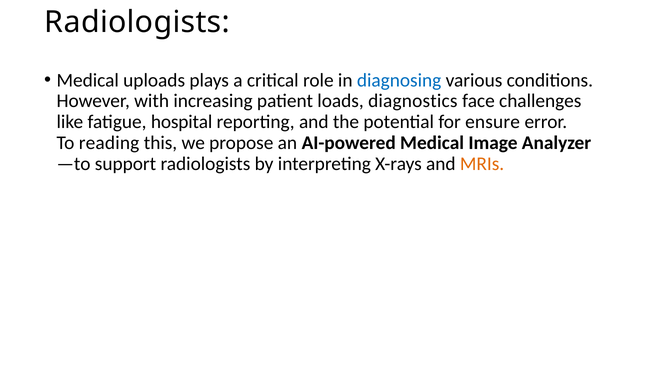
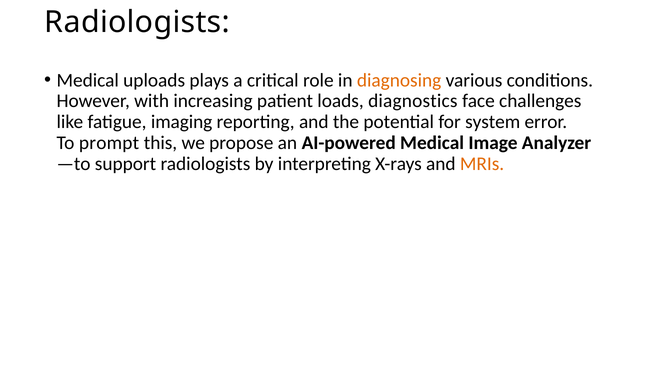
diagnosing colour: blue -> orange
hospital: hospital -> imaging
ensure: ensure -> system
reading: reading -> prompt
